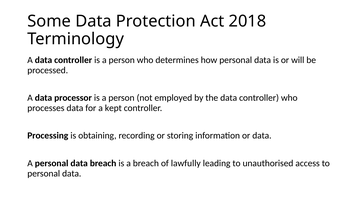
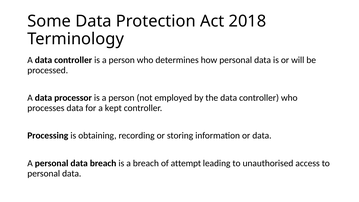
lawfully: lawfully -> attempt
